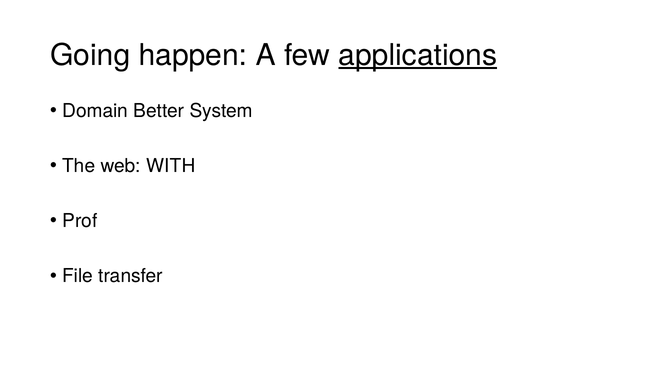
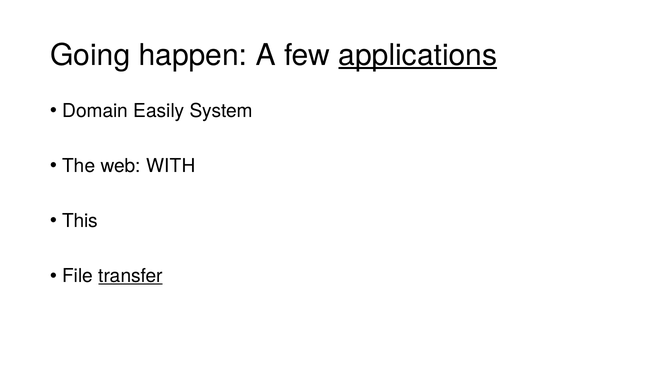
Better: Better -> Easily
Prof: Prof -> This
transfer underline: none -> present
